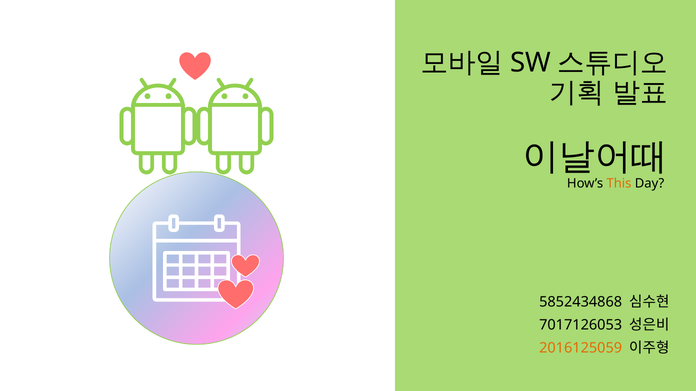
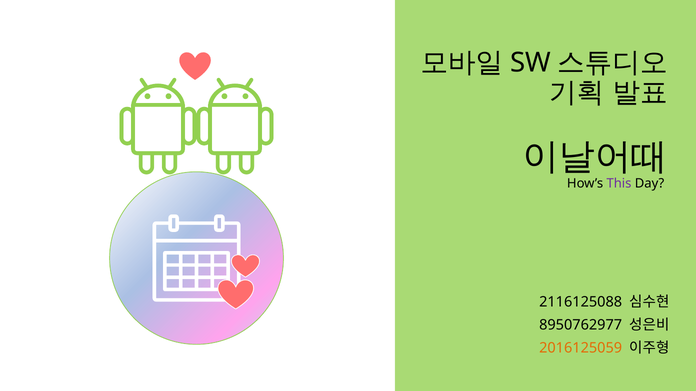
This colour: orange -> purple
5852434868: 5852434868 -> 2116125088
7017126053: 7017126053 -> 8950762977
